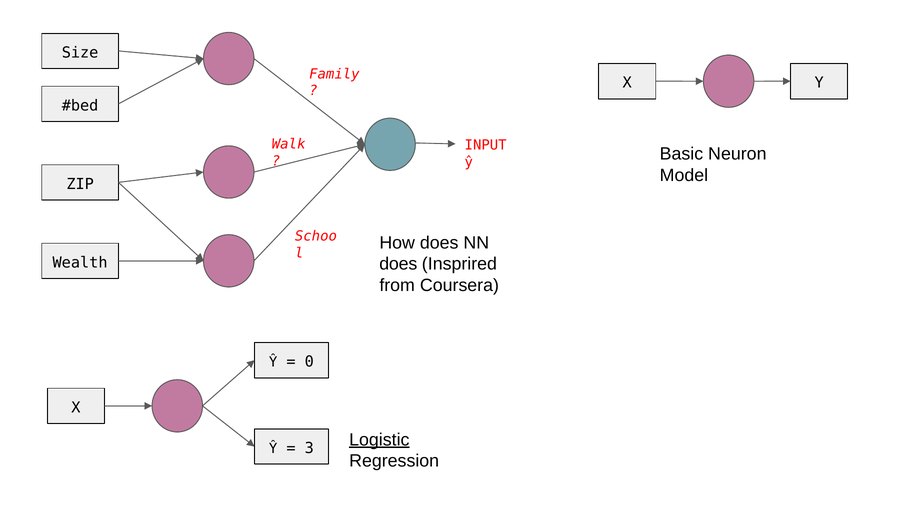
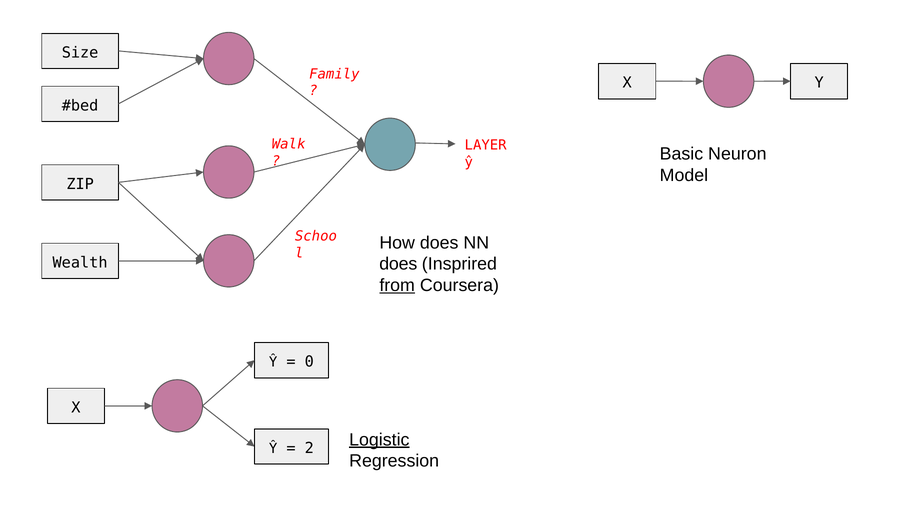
INPUT: INPUT -> LAYER
from underline: none -> present
3: 3 -> 2
